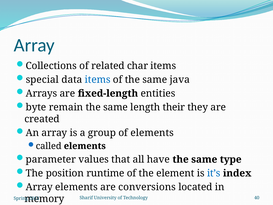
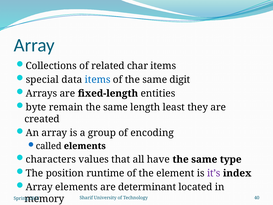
java: java -> digit
their: their -> least
of elements: elements -> encoding
parameter: parameter -> characters
it’s colour: blue -> purple
conversions: conversions -> determinant
